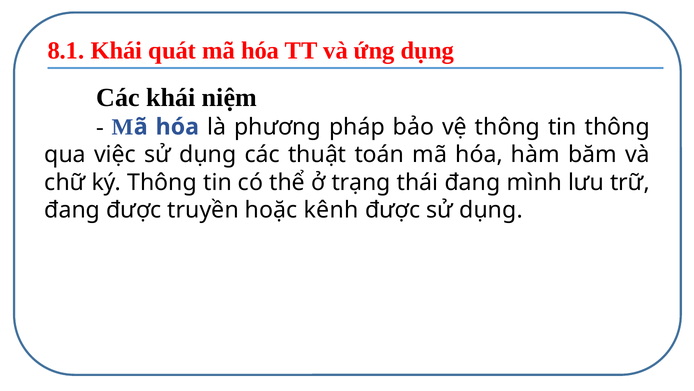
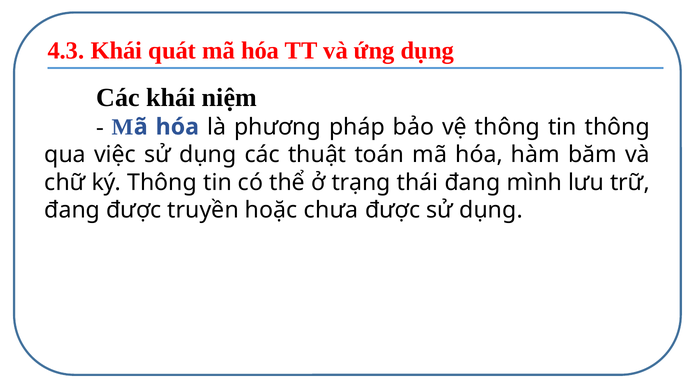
8.1: 8.1 -> 4.3
kênh: kênh -> chưa
